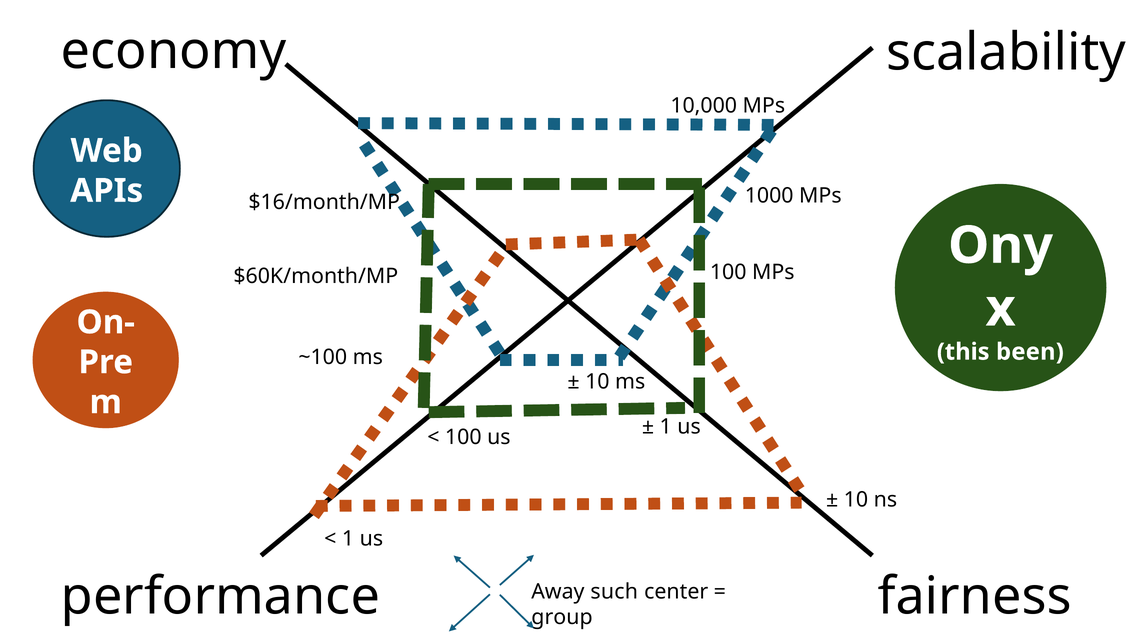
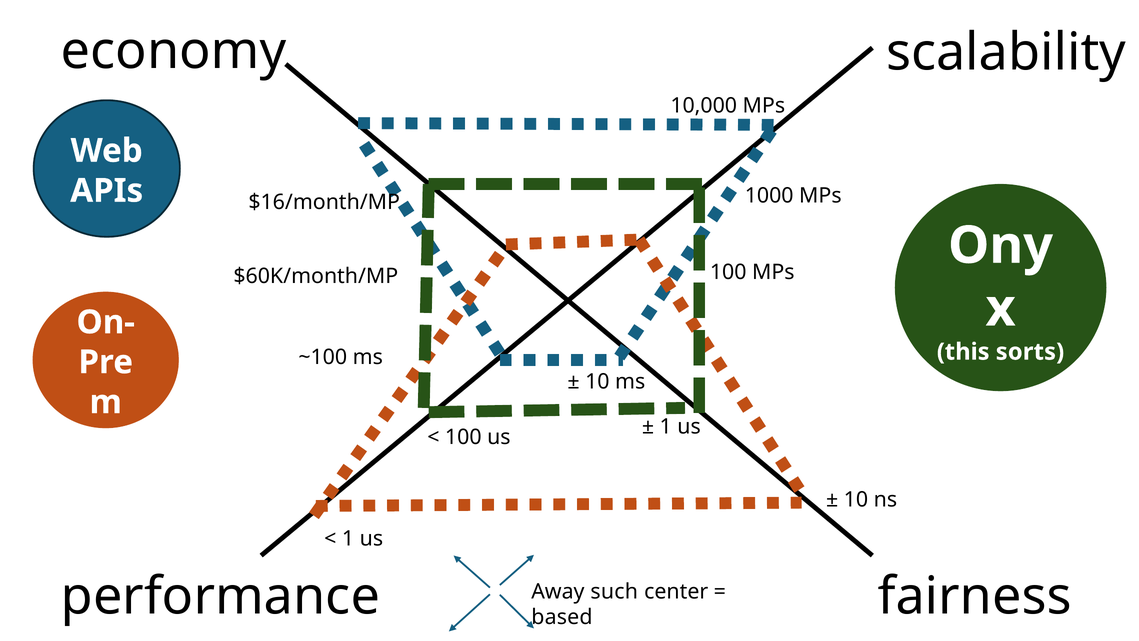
been: been -> sorts
group: group -> based
